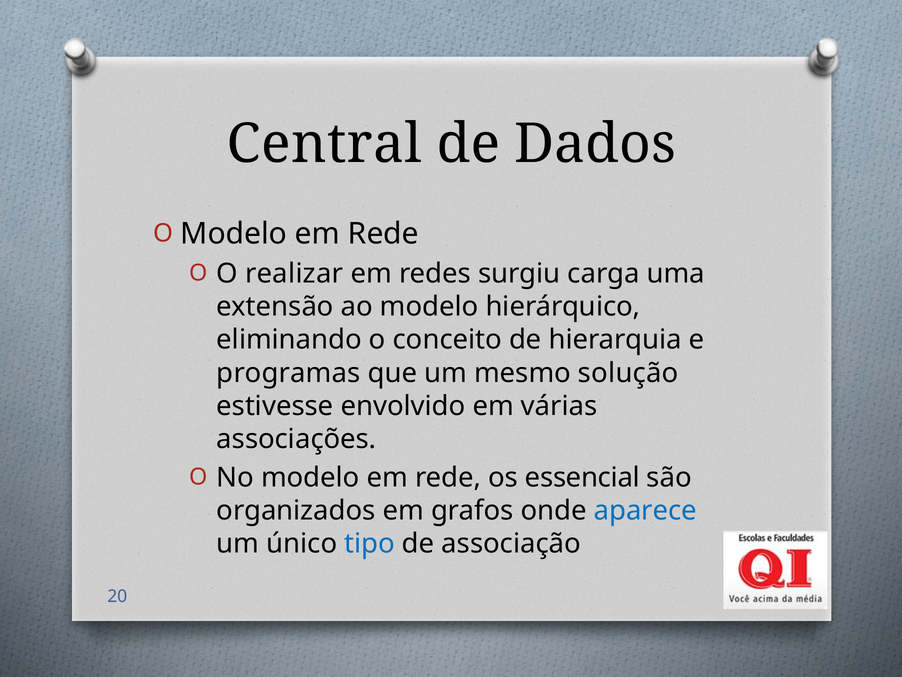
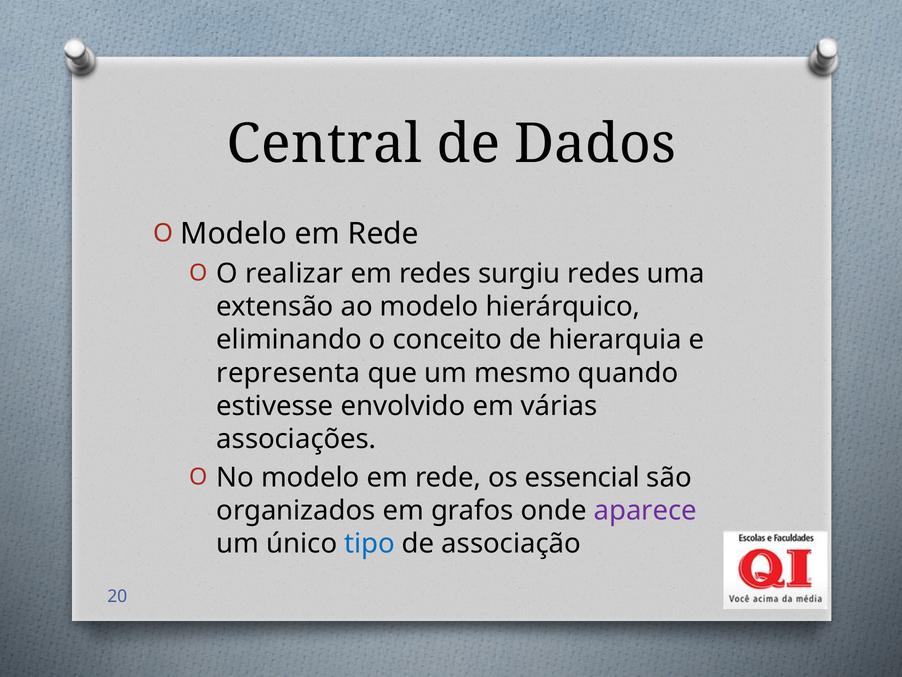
surgiu carga: carga -> redes
programas: programas -> representa
solução: solução -> quando
aparece colour: blue -> purple
